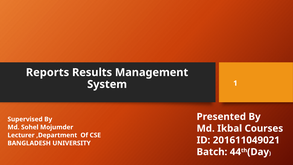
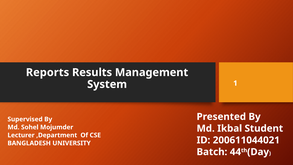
Courses: Courses -> Student
201611049021: 201611049021 -> 200611044021
